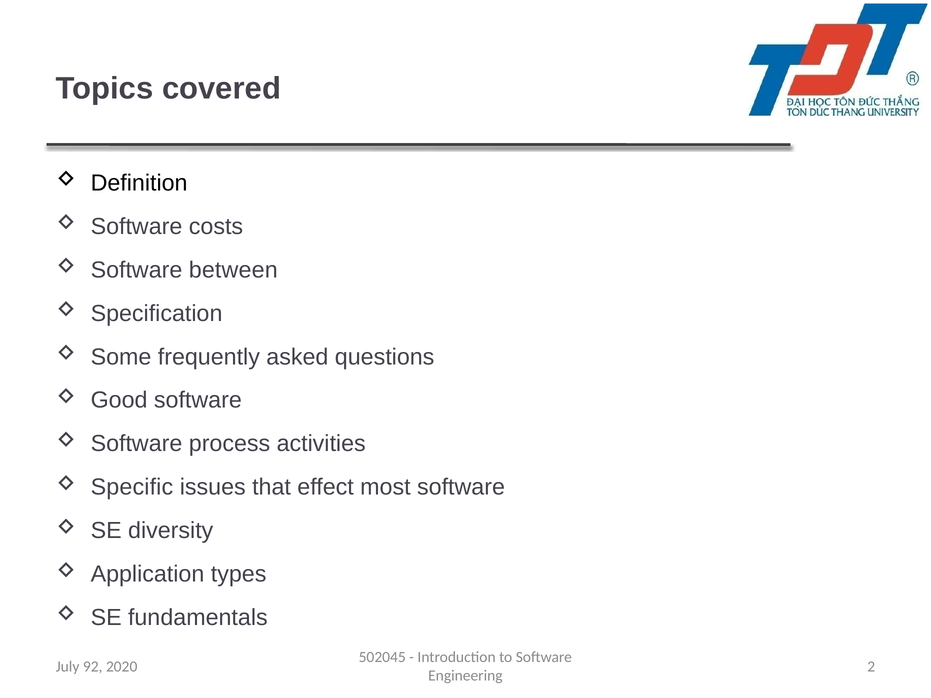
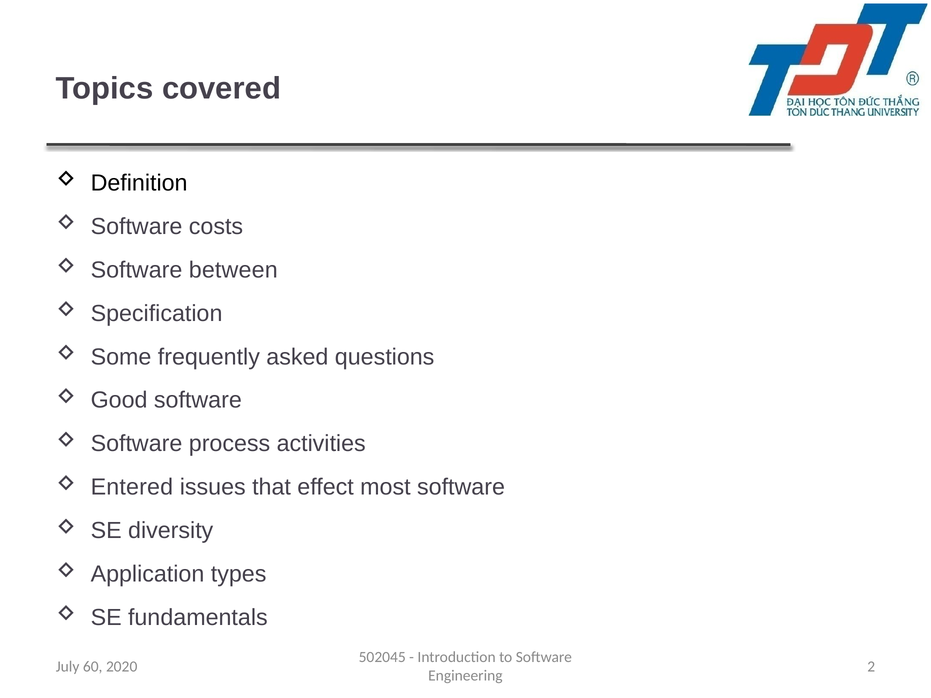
Specific: Specific -> Entered
92: 92 -> 60
